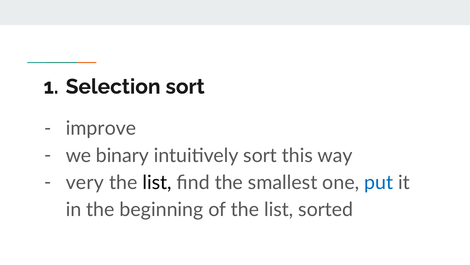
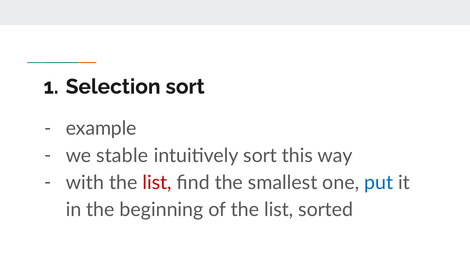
improve: improve -> example
binary: binary -> stable
very: very -> with
list at (157, 182) colour: black -> red
